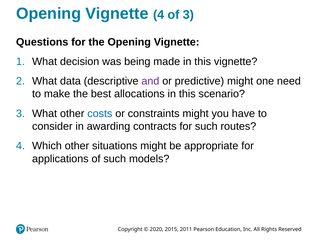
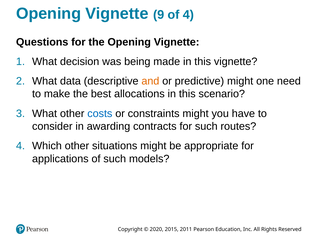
Vignette 4: 4 -> 9
of 3: 3 -> 4
and colour: purple -> orange
